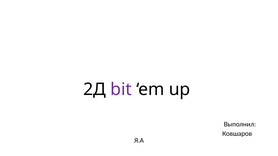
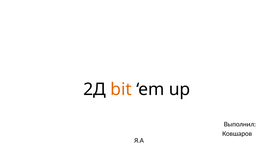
bit colour: purple -> orange
